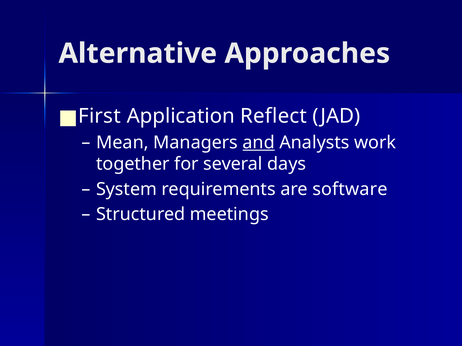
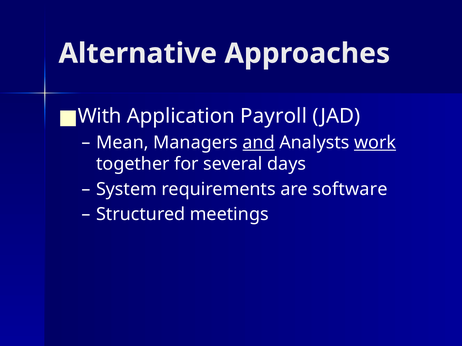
First: First -> With
Reflect: Reflect -> Payroll
work underline: none -> present
